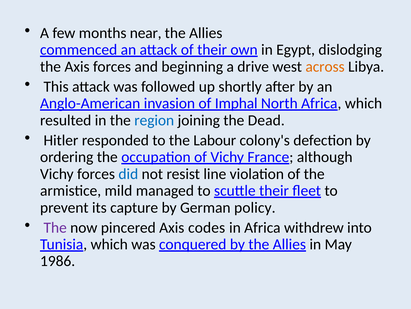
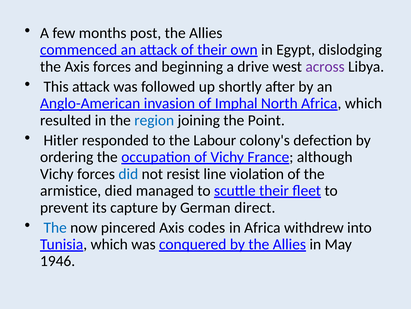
near: near -> post
across colour: orange -> purple
Dead: Dead -> Point
mild: mild -> died
policy: policy -> direct
The at (55, 227) colour: purple -> blue
1986: 1986 -> 1946
